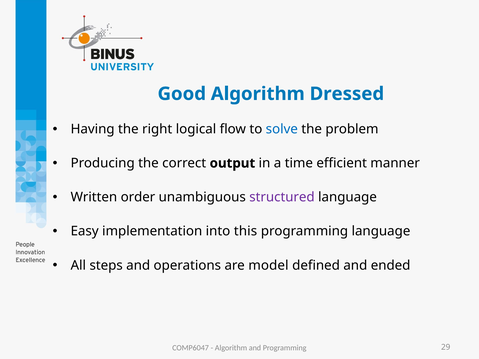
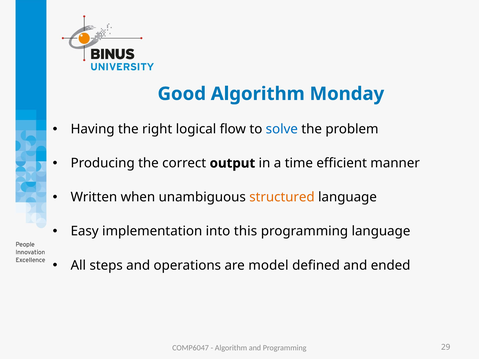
Dressed: Dressed -> Monday
order: order -> when
structured colour: purple -> orange
